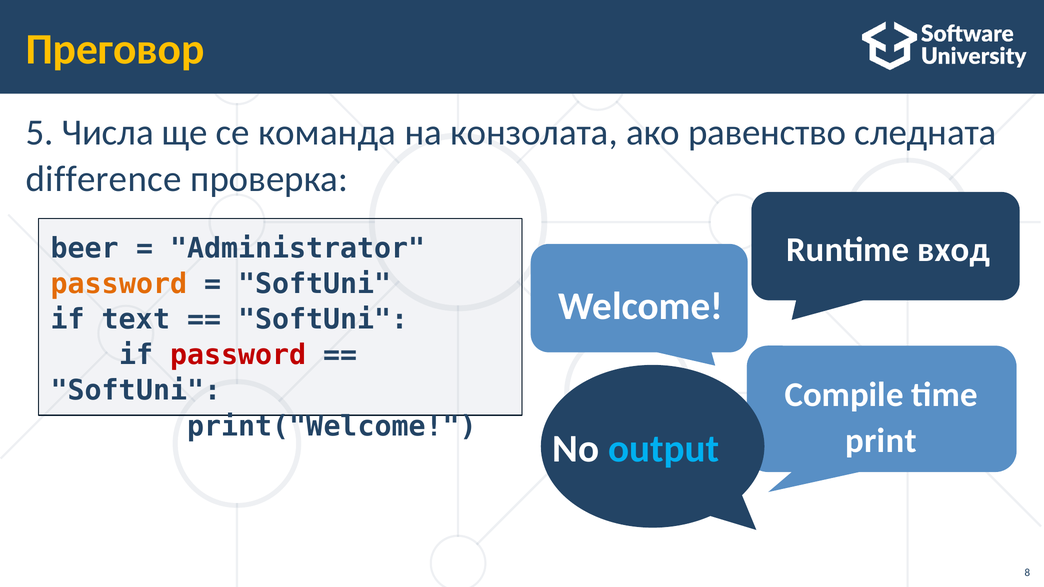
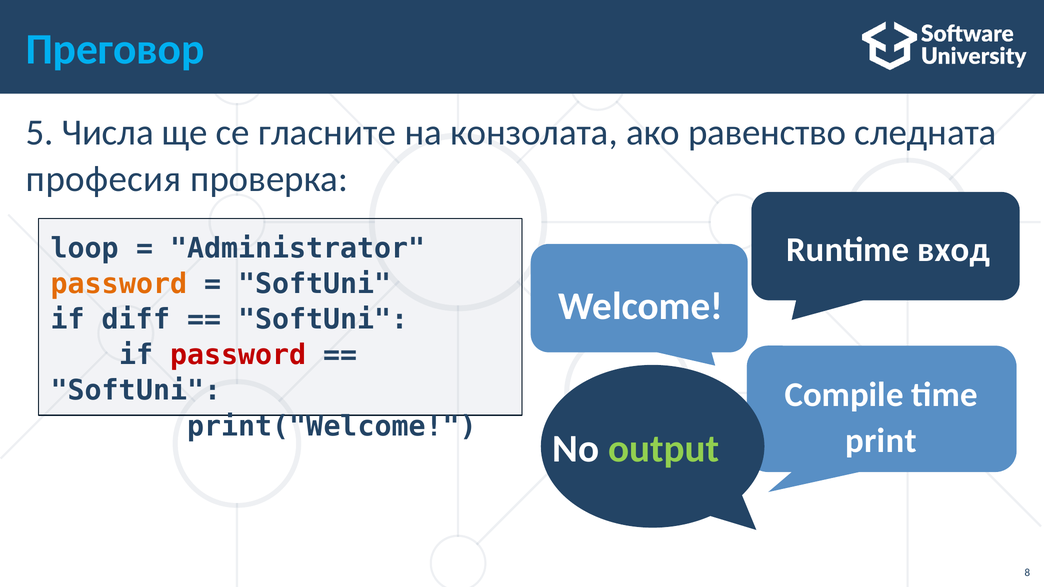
Преговор colour: yellow -> light blue
команда: команда -> гласните
difference: difference -> професия
beer: beer -> loop
text: text -> diff
output colour: light blue -> light green
